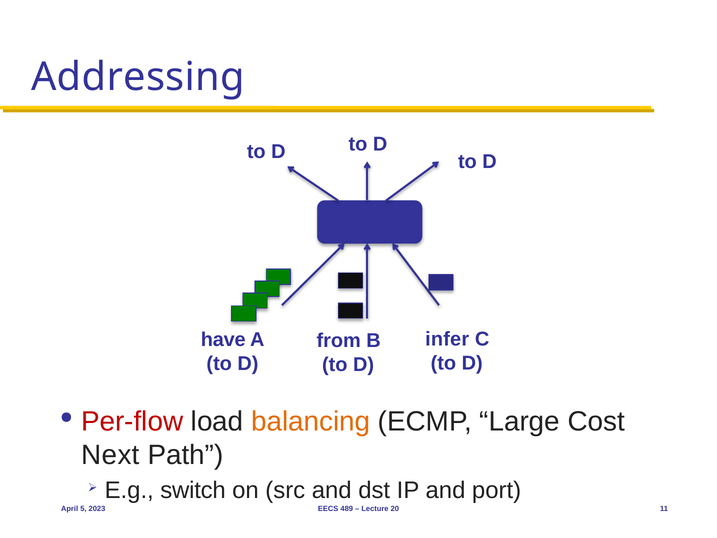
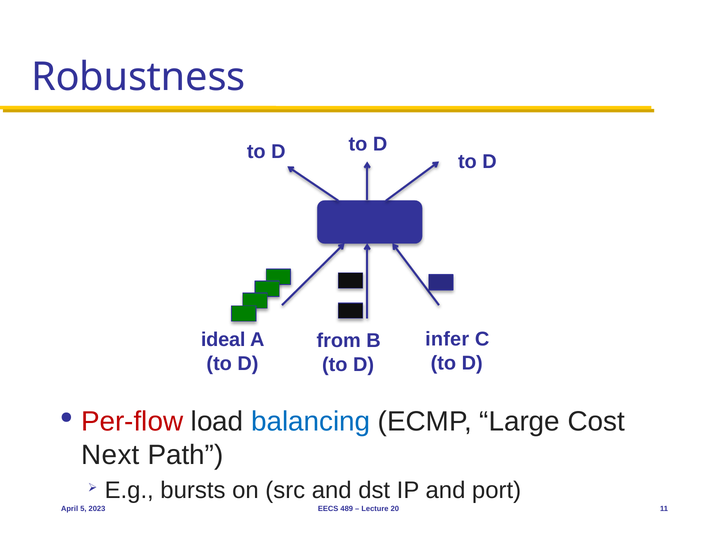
Addressing: Addressing -> Robustness
have: have -> ideal
balancing colour: orange -> blue
switch: switch -> bursts
